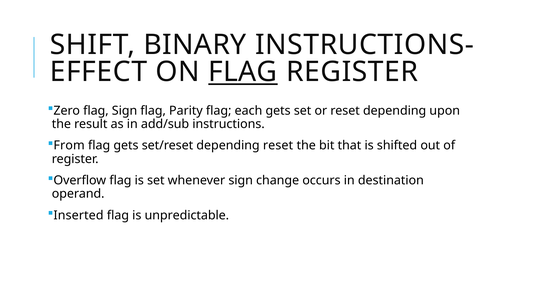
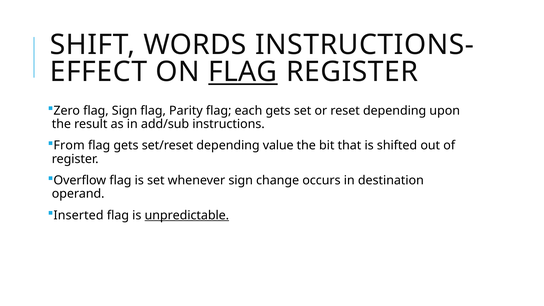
BINARY: BINARY -> WORDS
depending reset: reset -> value
unpredictable underline: none -> present
